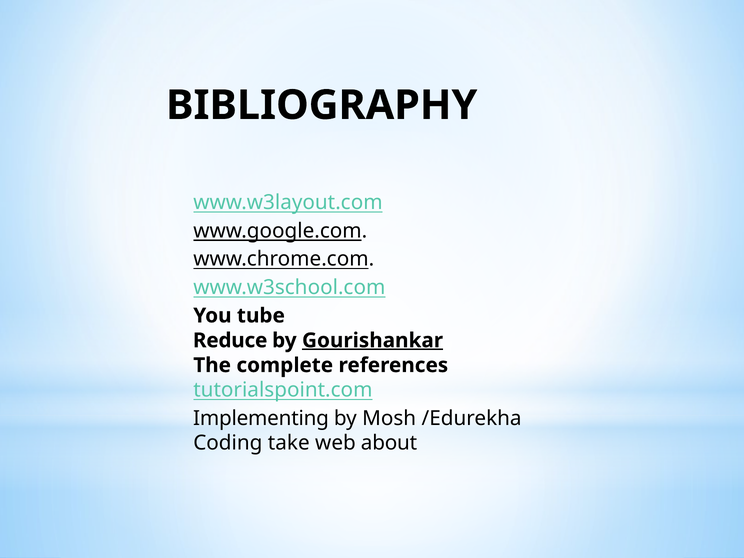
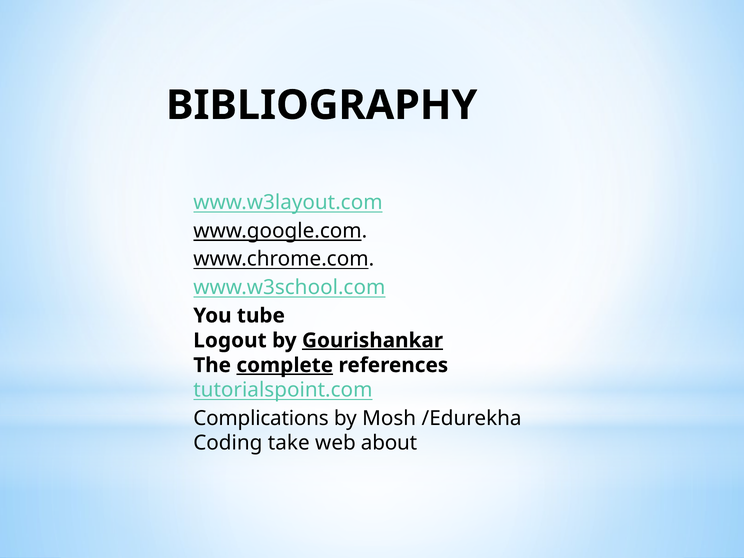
Reduce: Reduce -> Logout
complete underline: none -> present
Implementing: Implementing -> Complications
